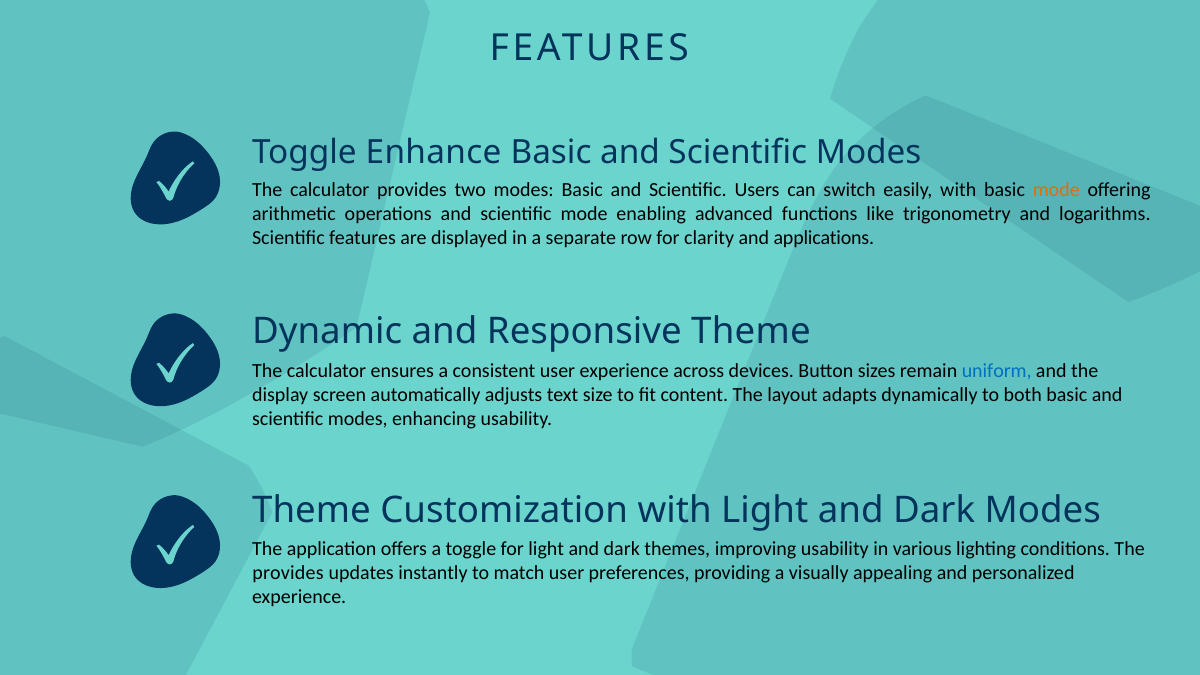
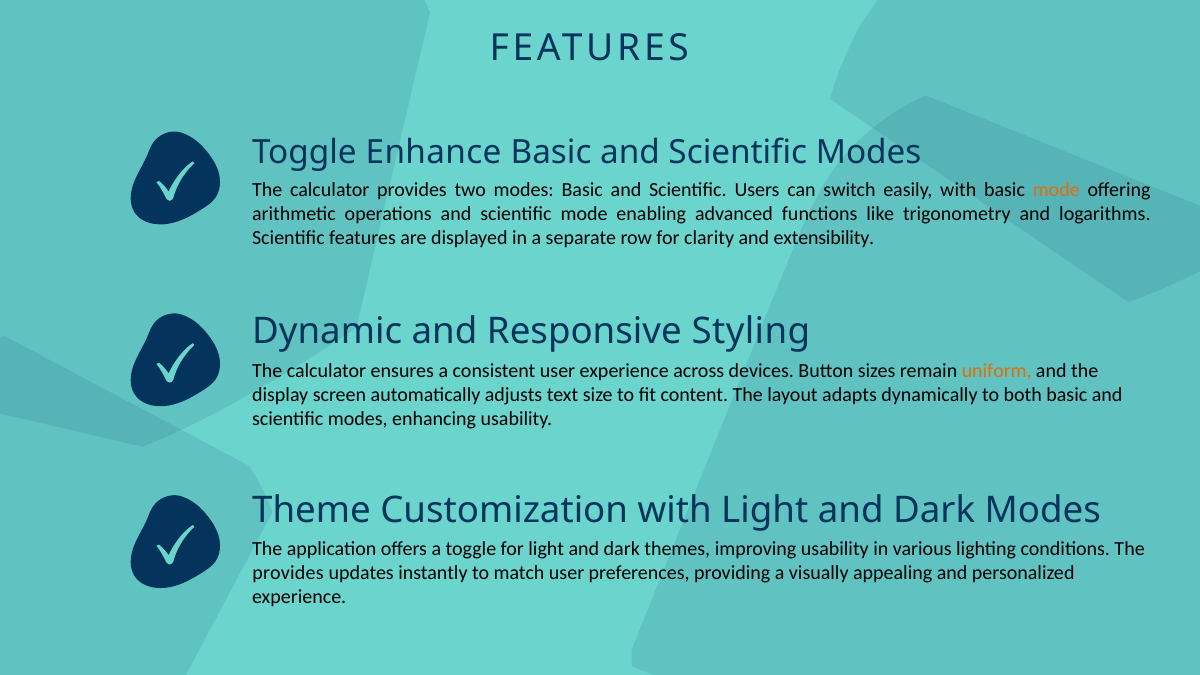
applications: applications -> extensibility
Responsive Theme: Theme -> Styling
uniform colour: blue -> orange
